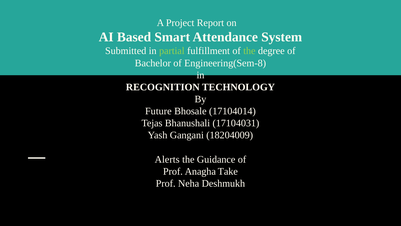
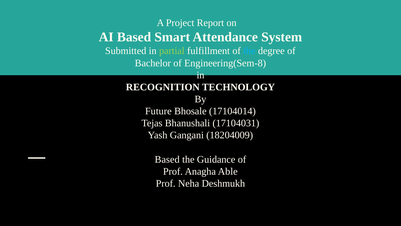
the at (249, 51) colour: light green -> light blue
Alerts at (167, 159): Alerts -> Based
Take: Take -> Able
